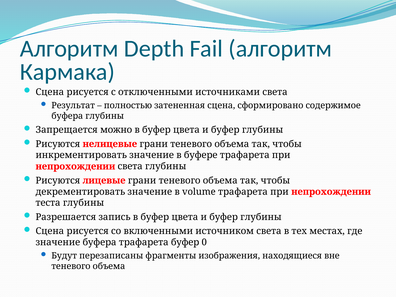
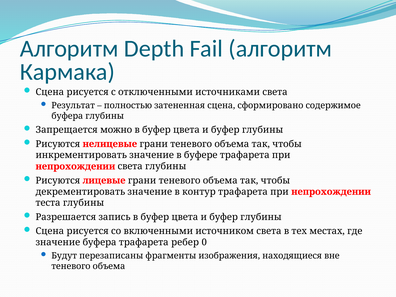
volume: volume -> контур
трафарета буфер: буфер -> ребер
